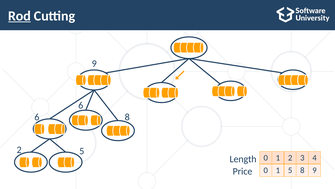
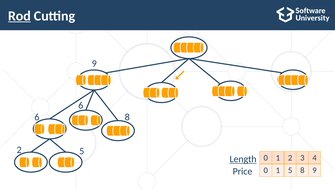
Length underline: none -> present
